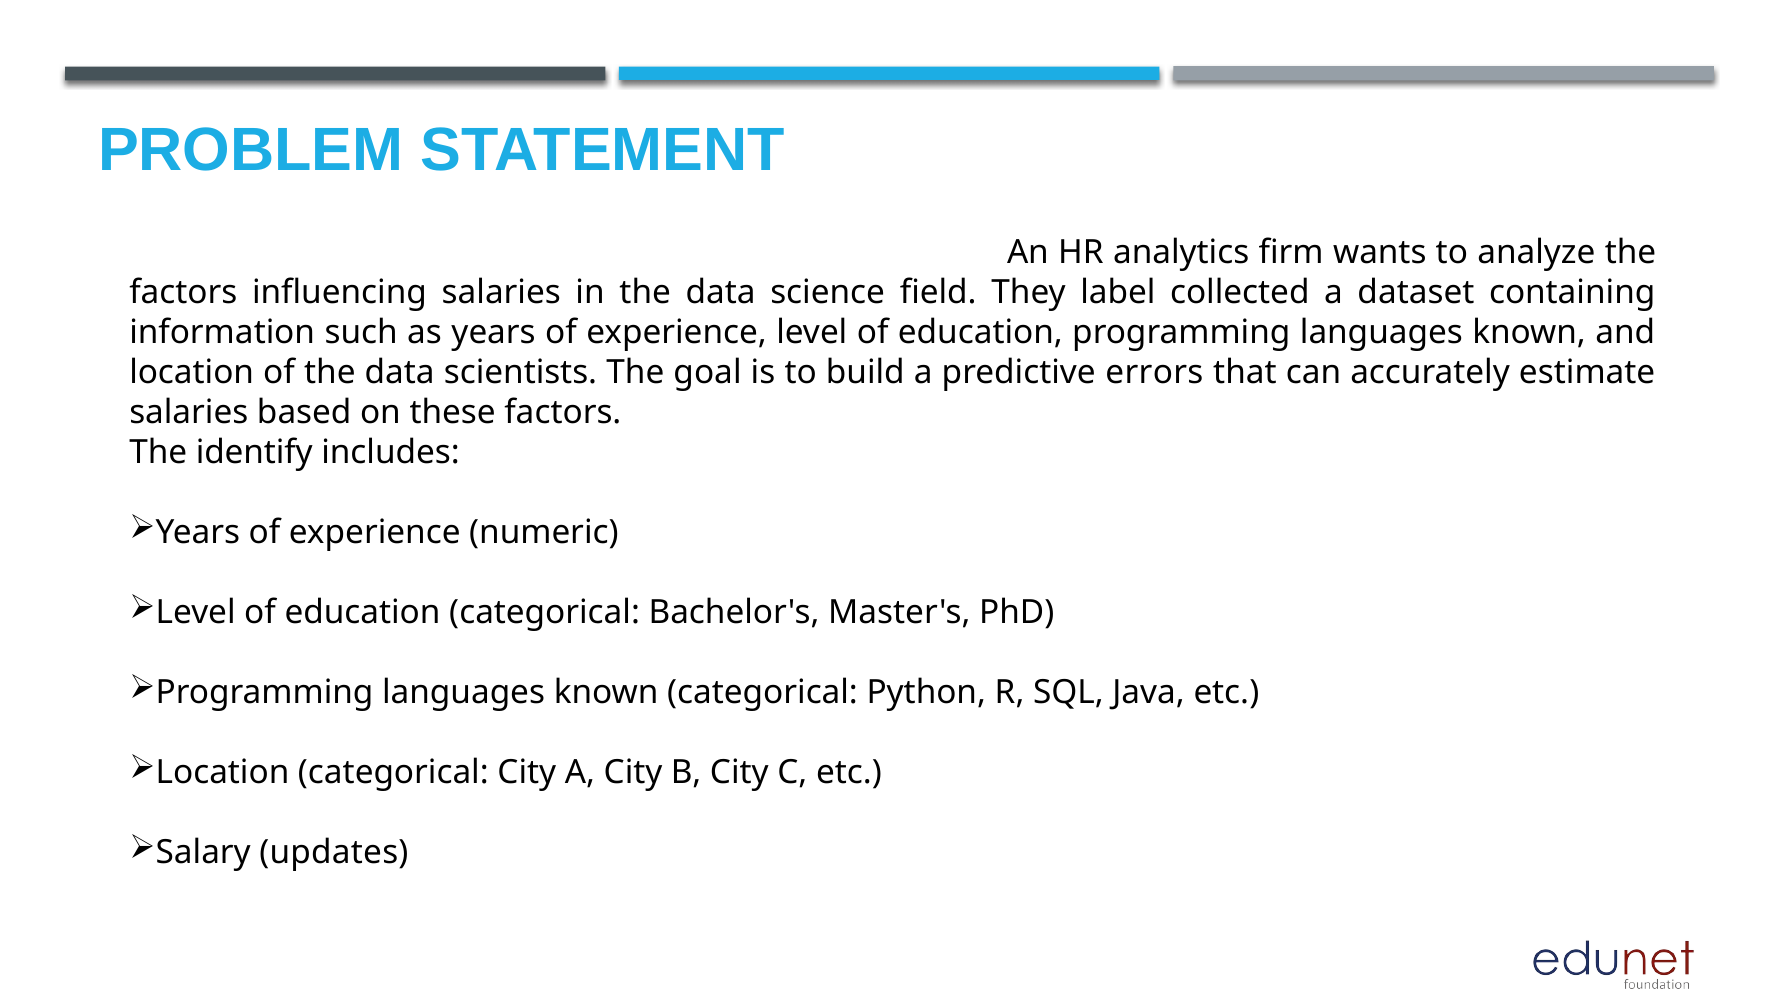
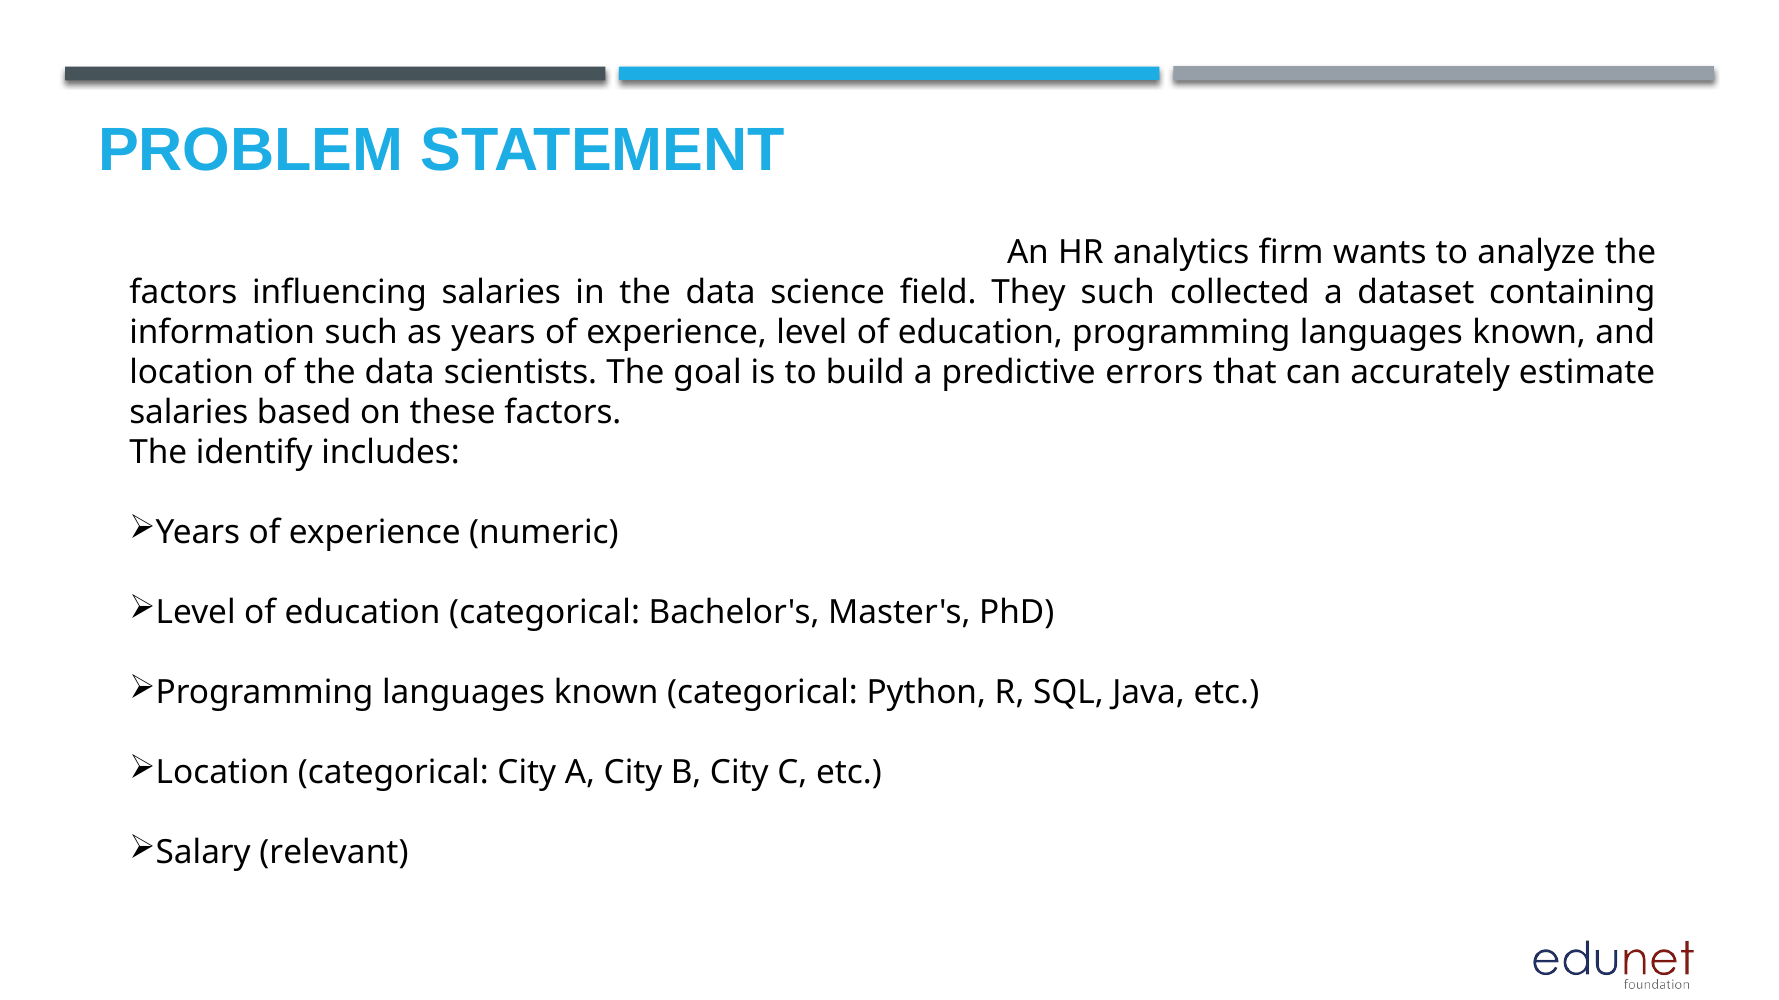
They label: label -> such
updates: updates -> relevant
